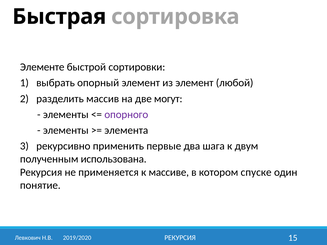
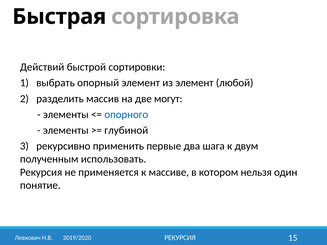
Элементе: Элементе -> Действий
опорного colour: purple -> blue
элемента: элемента -> глубиной
использована: использована -> использовать
спуске: спуске -> нельзя
